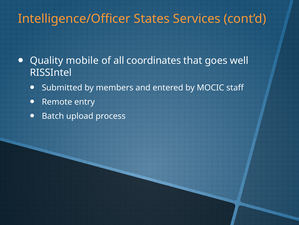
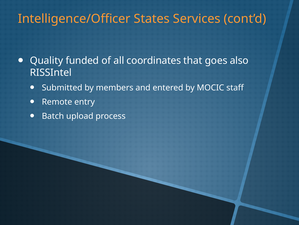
mobile: mobile -> funded
well: well -> also
